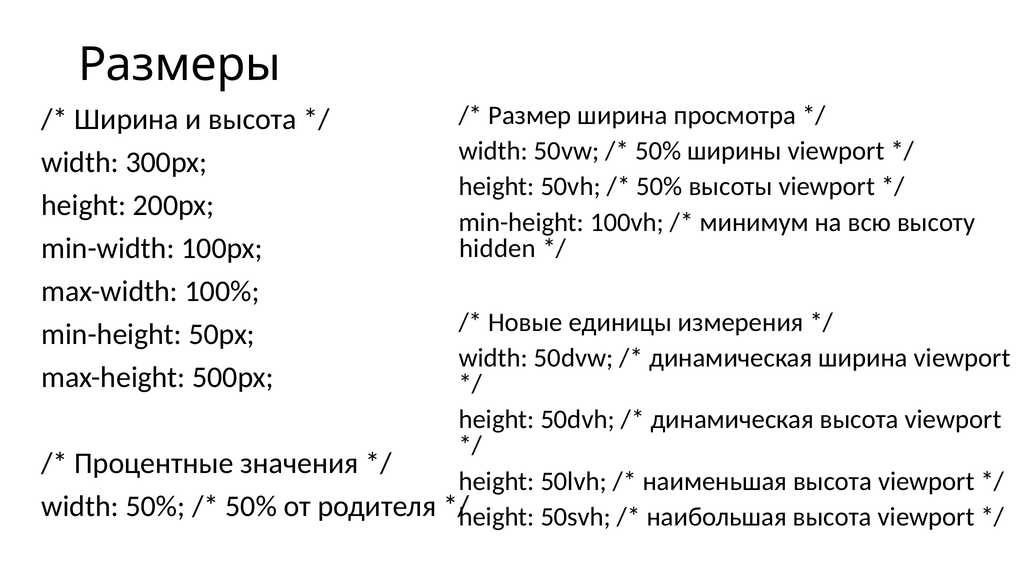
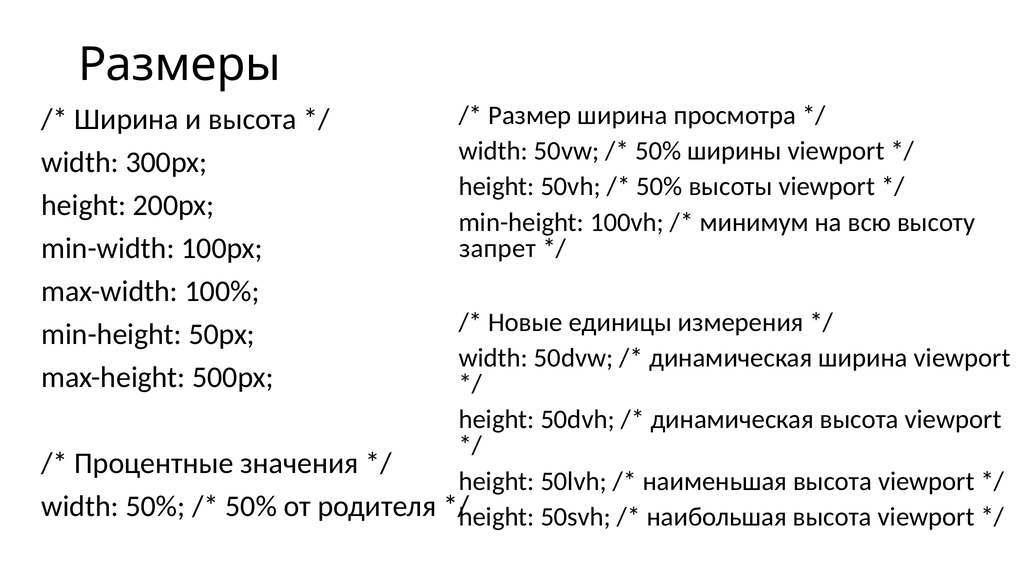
hidden: hidden -> запрет
